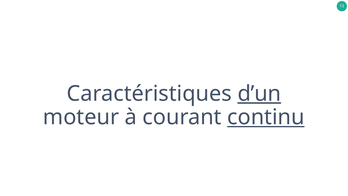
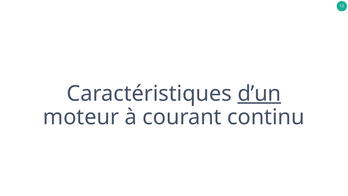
continu underline: present -> none
